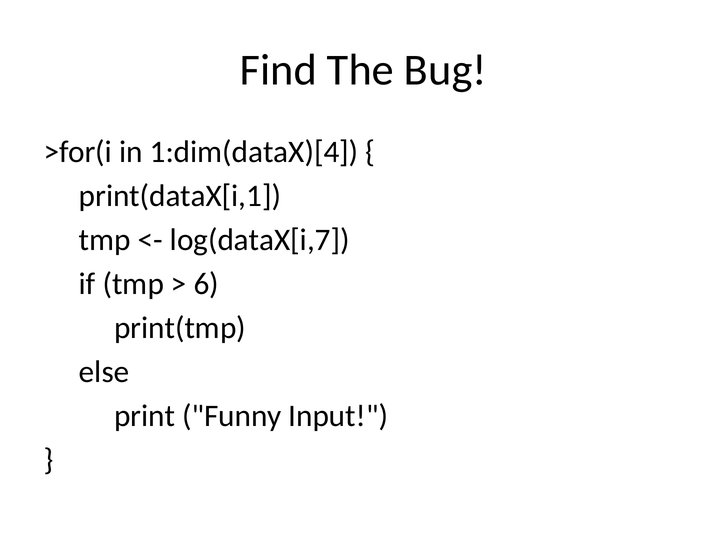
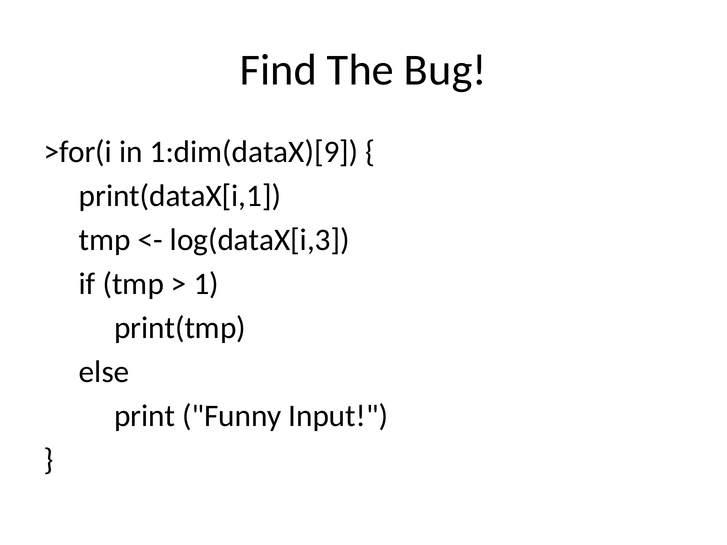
1:dim(dataX)[4: 1:dim(dataX)[4 -> 1:dim(dataX)[9
log(dataX[i,7: log(dataX[i,7 -> log(dataX[i,3
6: 6 -> 1
